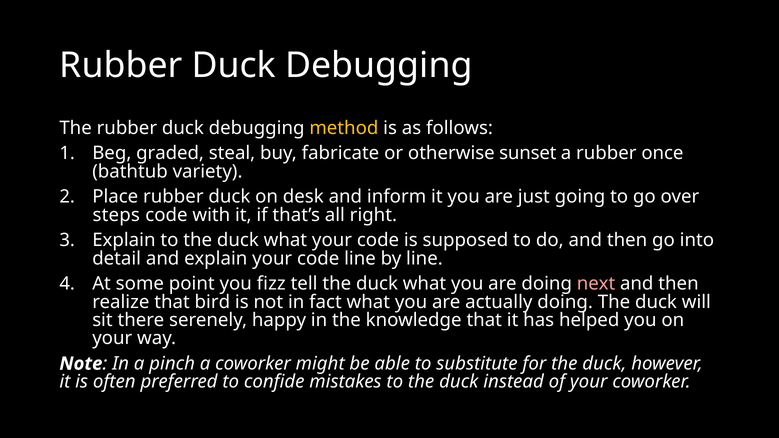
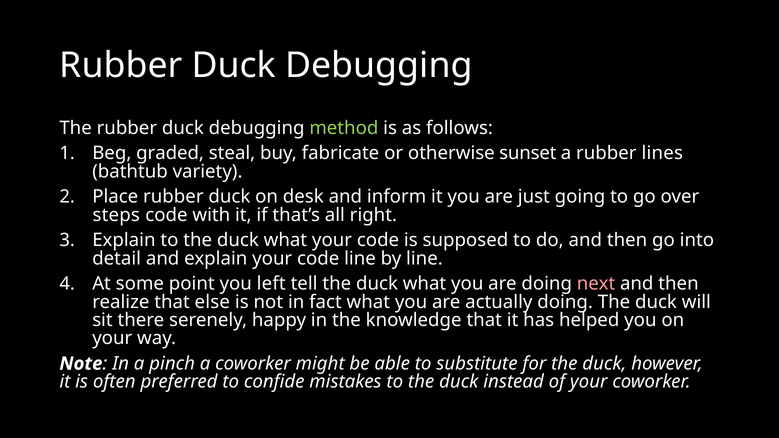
method colour: yellow -> light green
once: once -> lines
fizz: fizz -> left
bird: bird -> else
